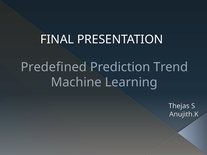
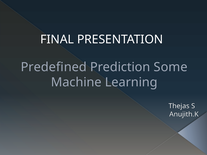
Trend: Trend -> Some
